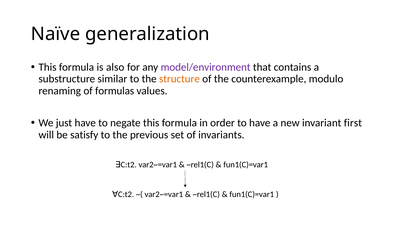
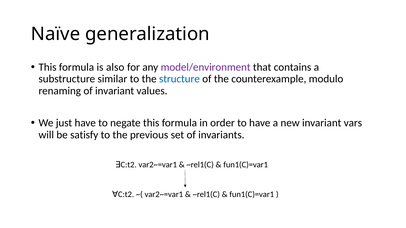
structure colour: orange -> blue
of formulas: formulas -> invariant
first: first -> vars
